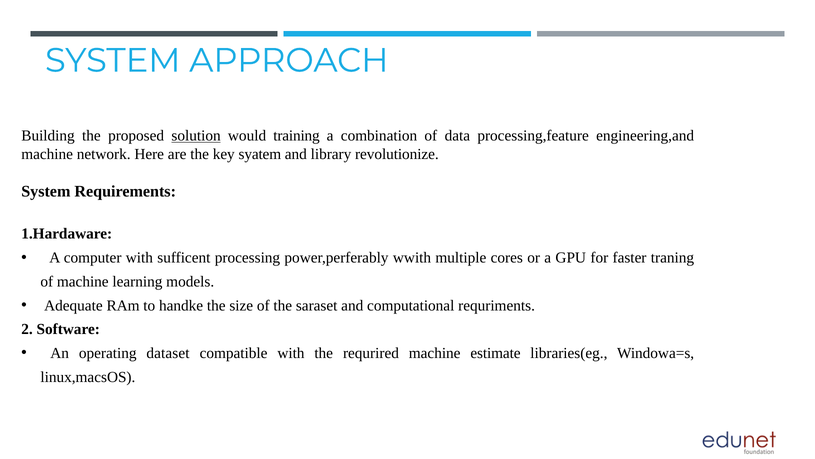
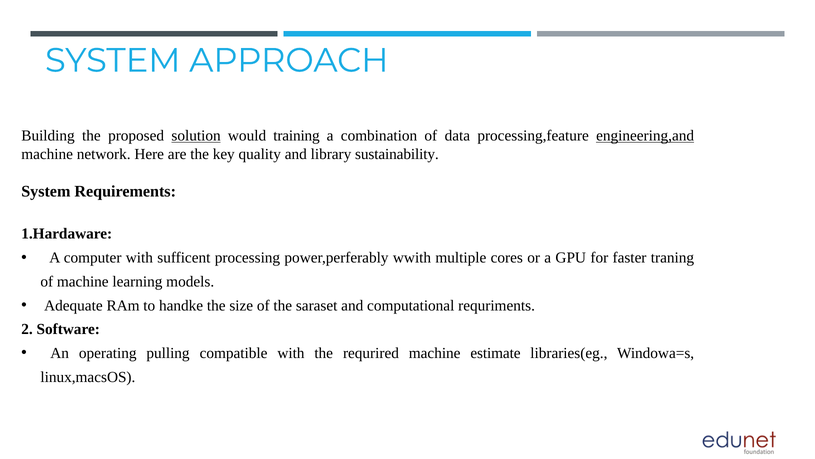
engineering,and underline: none -> present
syatem: syatem -> quality
revolutionize: revolutionize -> sustainability
dataset: dataset -> pulling
